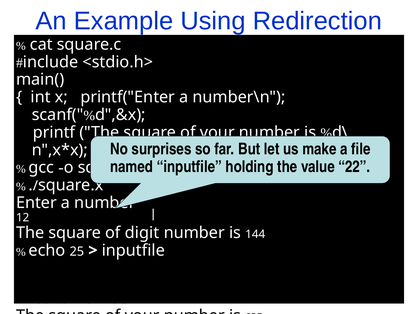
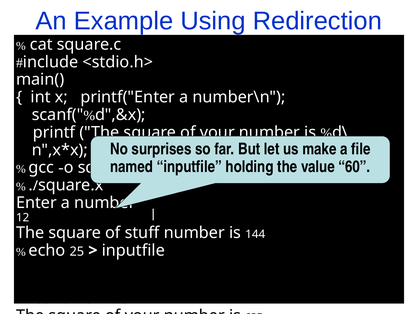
22: 22 -> 60
digit: digit -> stuff
